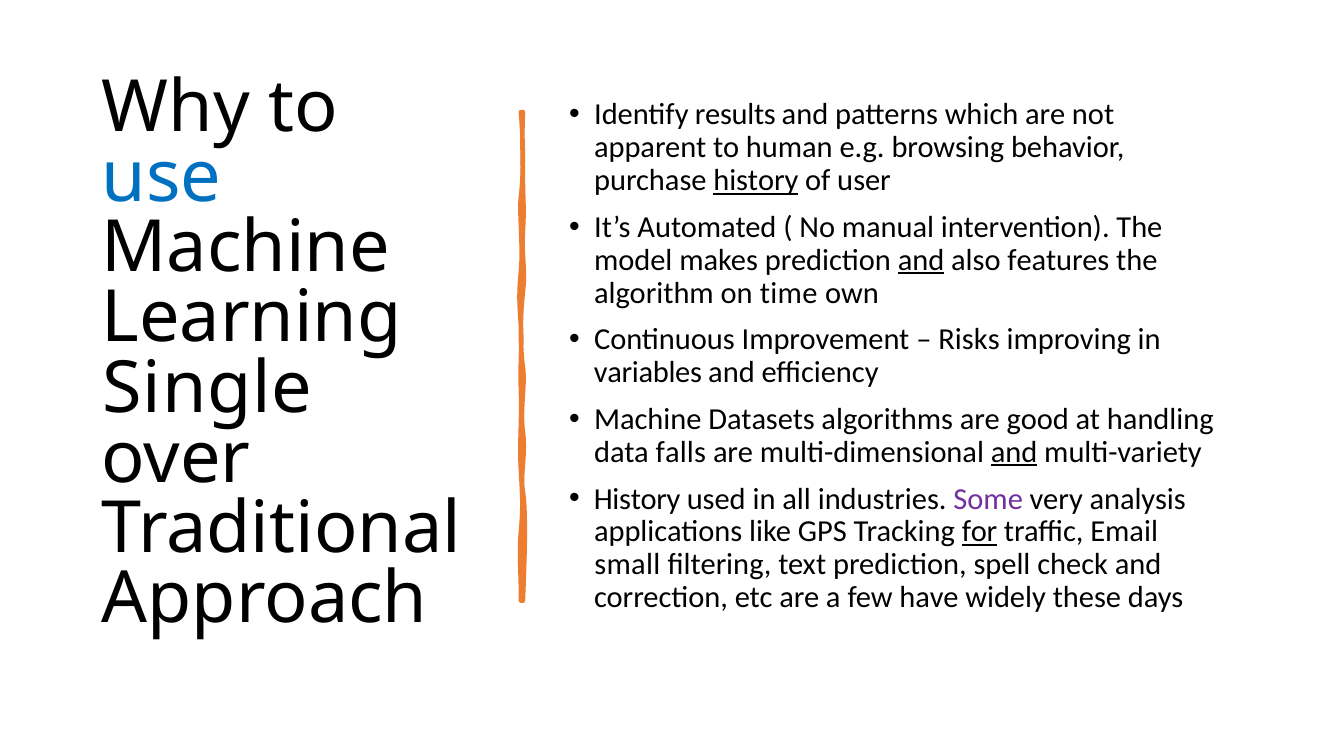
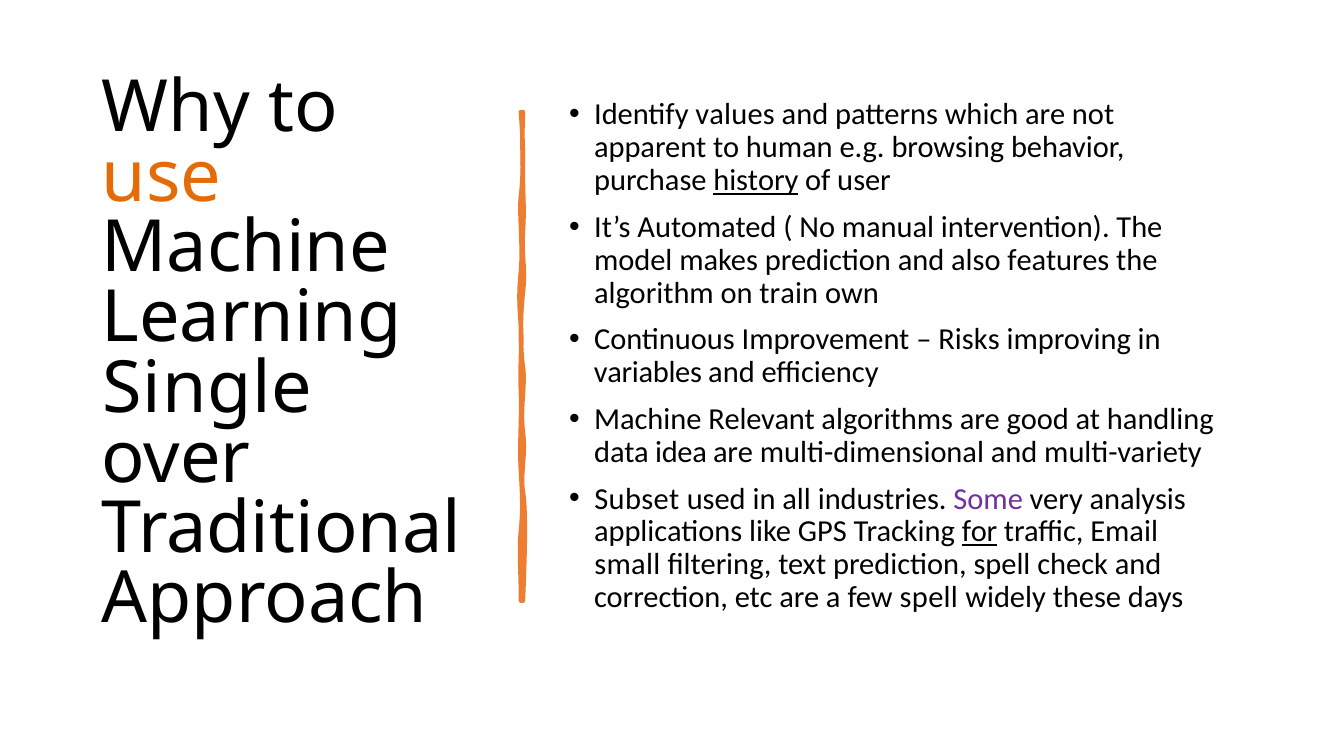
results: results -> values
use colour: blue -> orange
and at (921, 260) underline: present -> none
time: time -> train
Datasets: Datasets -> Relevant
falls: falls -> idea
and at (1014, 452) underline: present -> none
History at (637, 499): History -> Subset
few have: have -> spell
